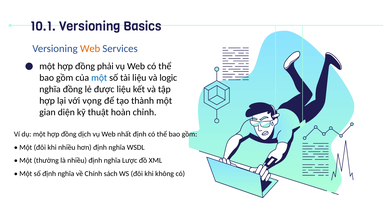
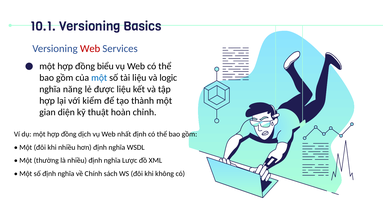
Web at (90, 49) colour: orange -> red
phải: phải -> biểu
nghĩa đồng: đồng -> năng
vọng: vọng -> kiểm
